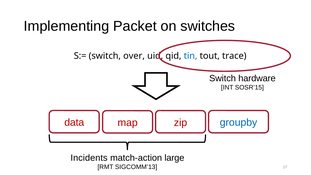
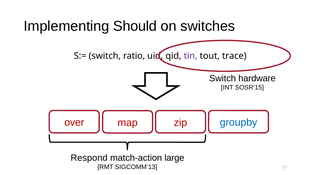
Packet: Packet -> Should
over: over -> ratio
tin colour: blue -> purple
data: data -> over
Incidents: Incidents -> Respond
